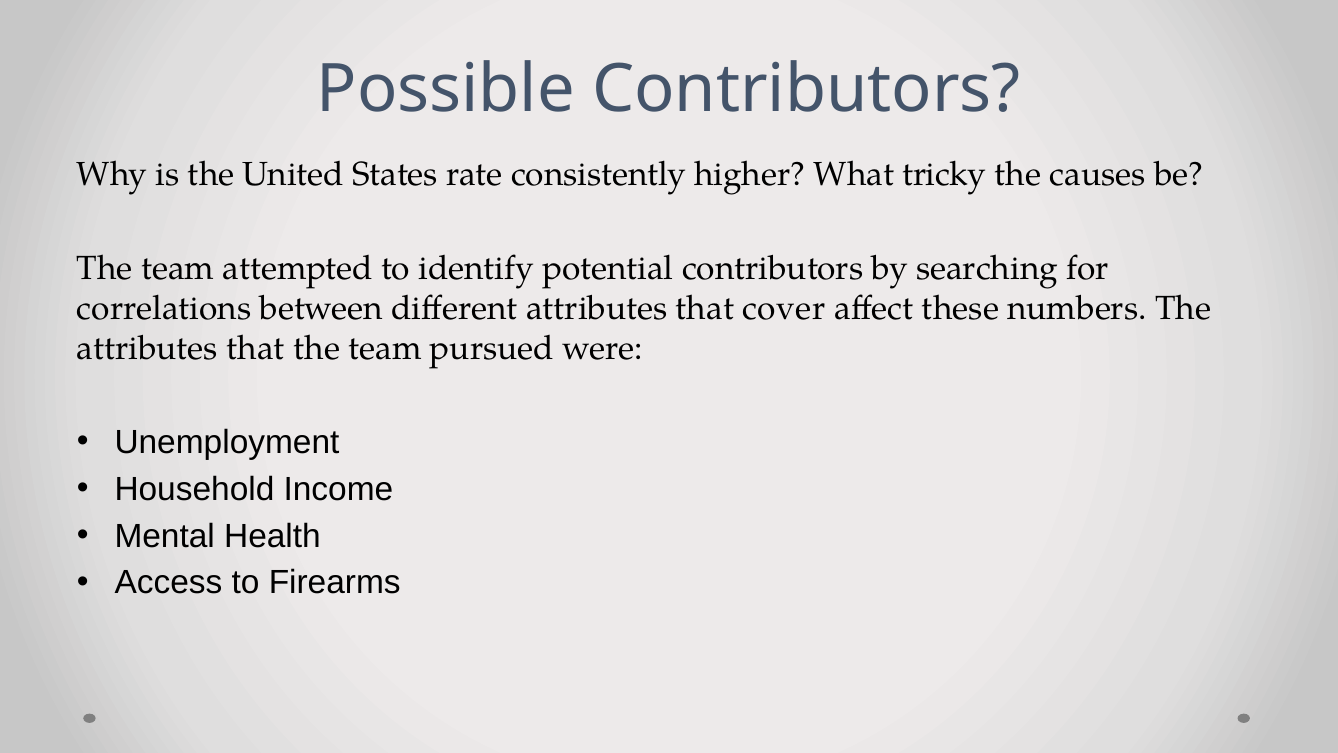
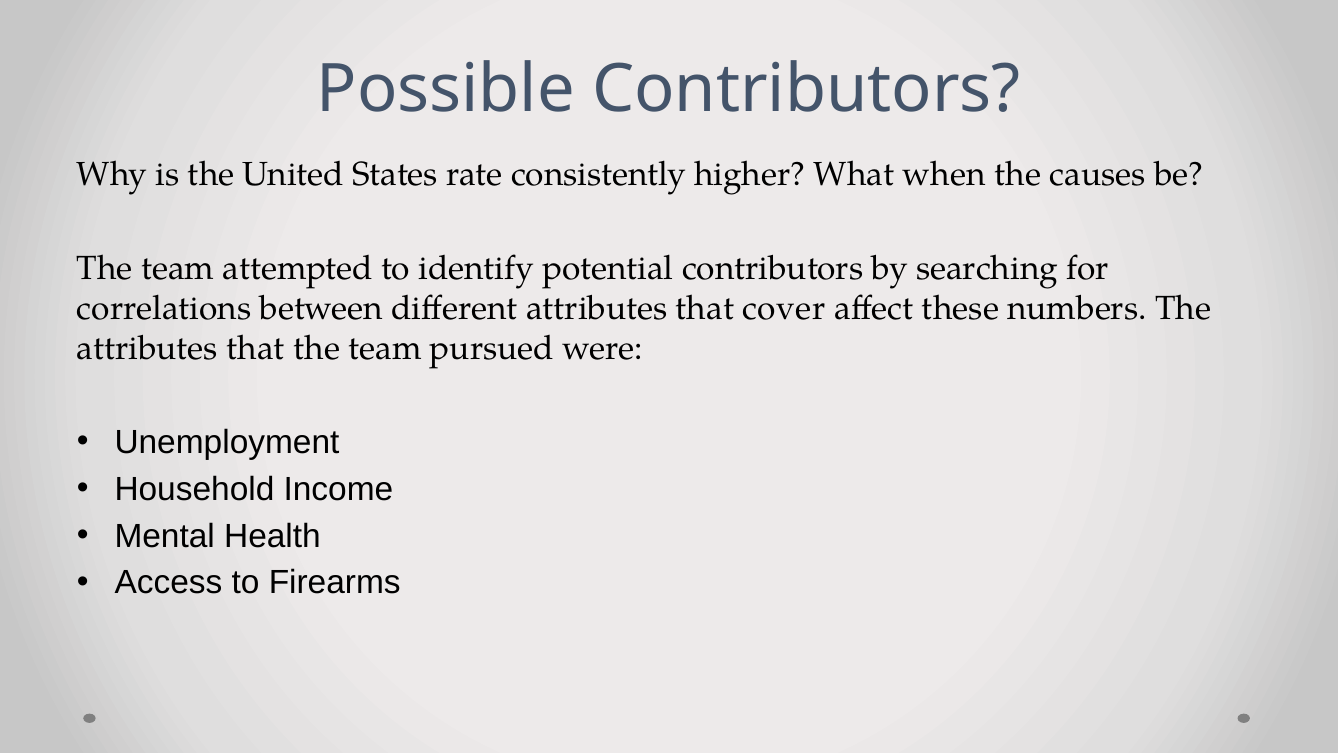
tricky: tricky -> when
